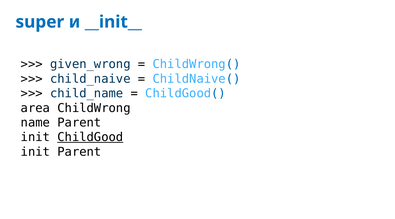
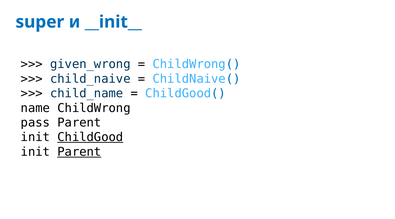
area: area -> name
name: name -> pass
Parent at (79, 152) underline: none -> present
